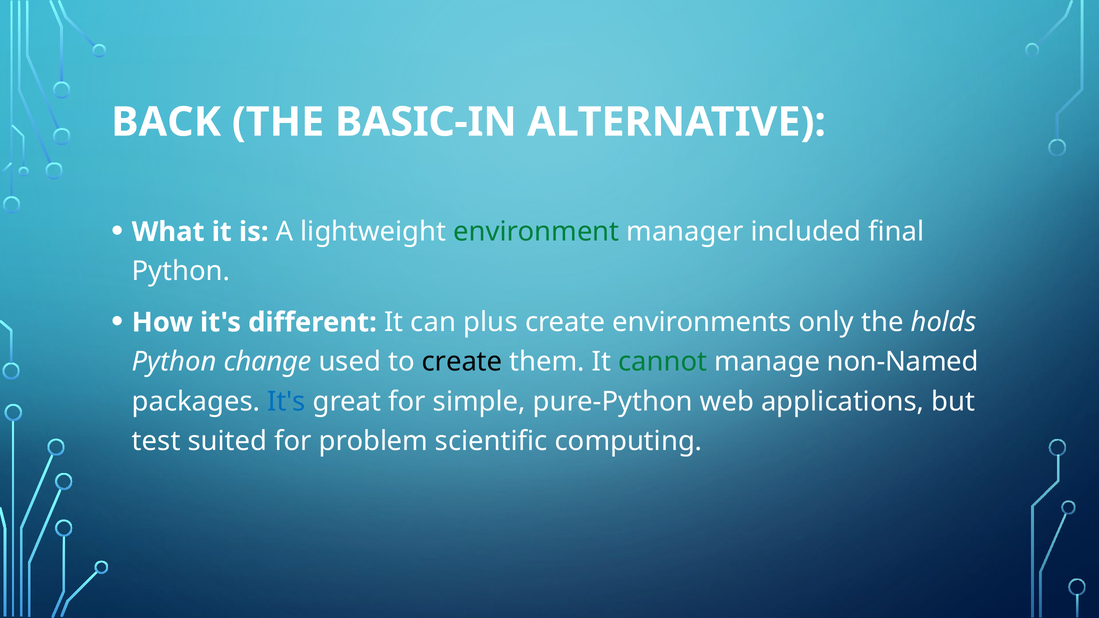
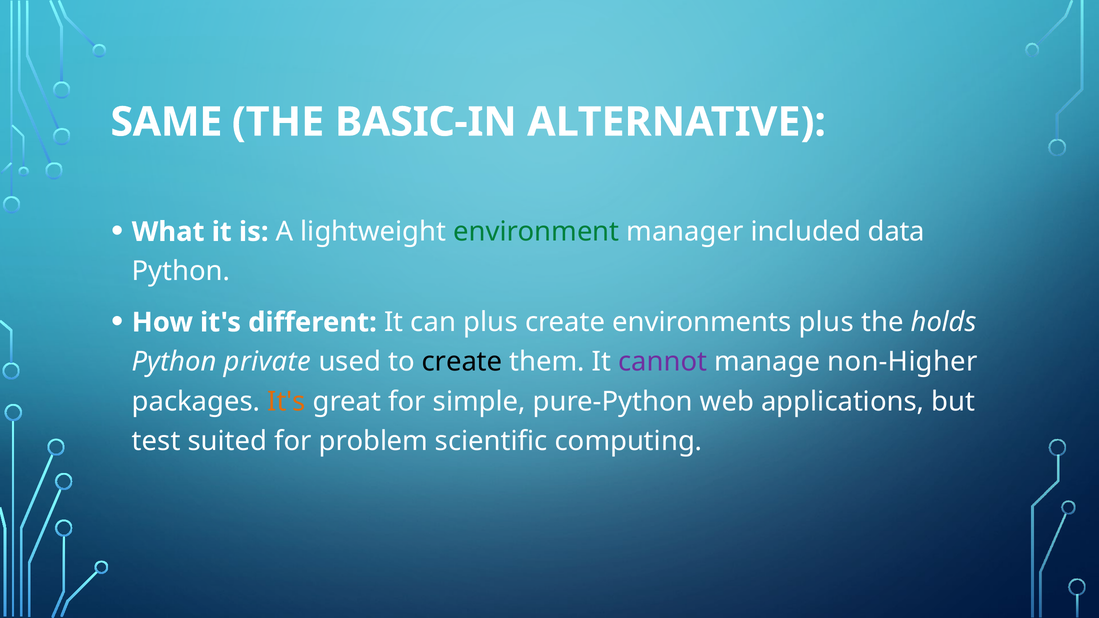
BACK: BACK -> SAME
final: final -> data
environments only: only -> plus
change: change -> private
cannot colour: green -> purple
non-Named: non-Named -> non-Higher
It's at (286, 402) colour: blue -> orange
